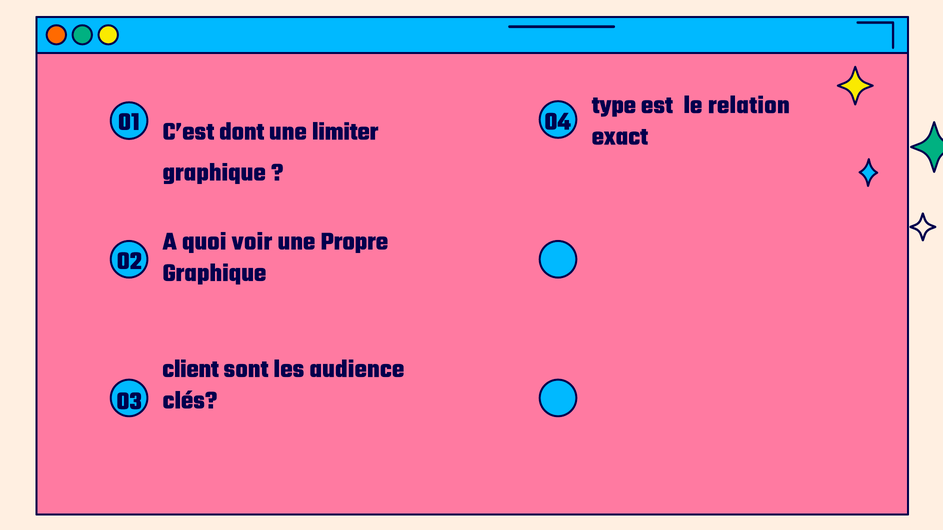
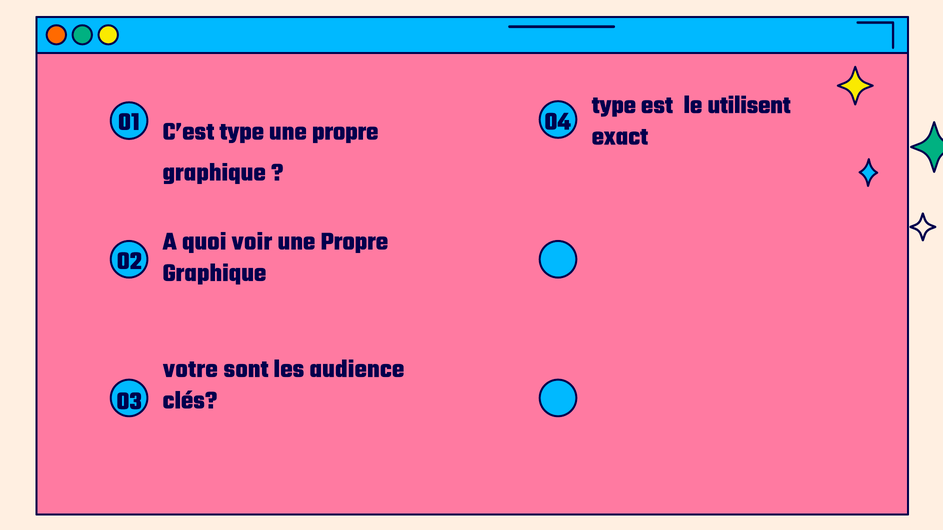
relation: relation -> utilisent
C’est dont: dont -> type
limiter at (345, 131): limiter -> propre
client: client -> votre
